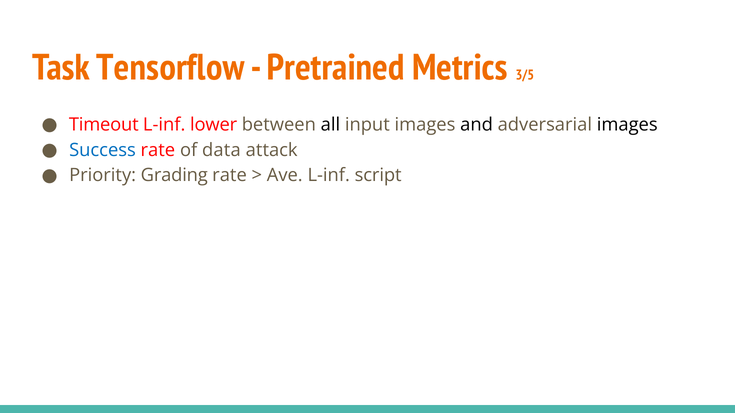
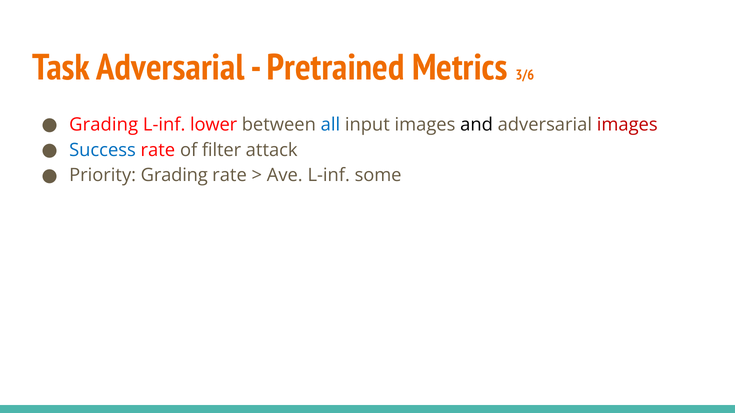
Task Tensorflow: Tensorflow -> Adversarial
3/5: 3/5 -> 3/6
Timeout at (104, 125): Timeout -> Grading
all colour: black -> blue
images at (627, 125) colour: black -> red
data: data -> filter
script: script -> some
